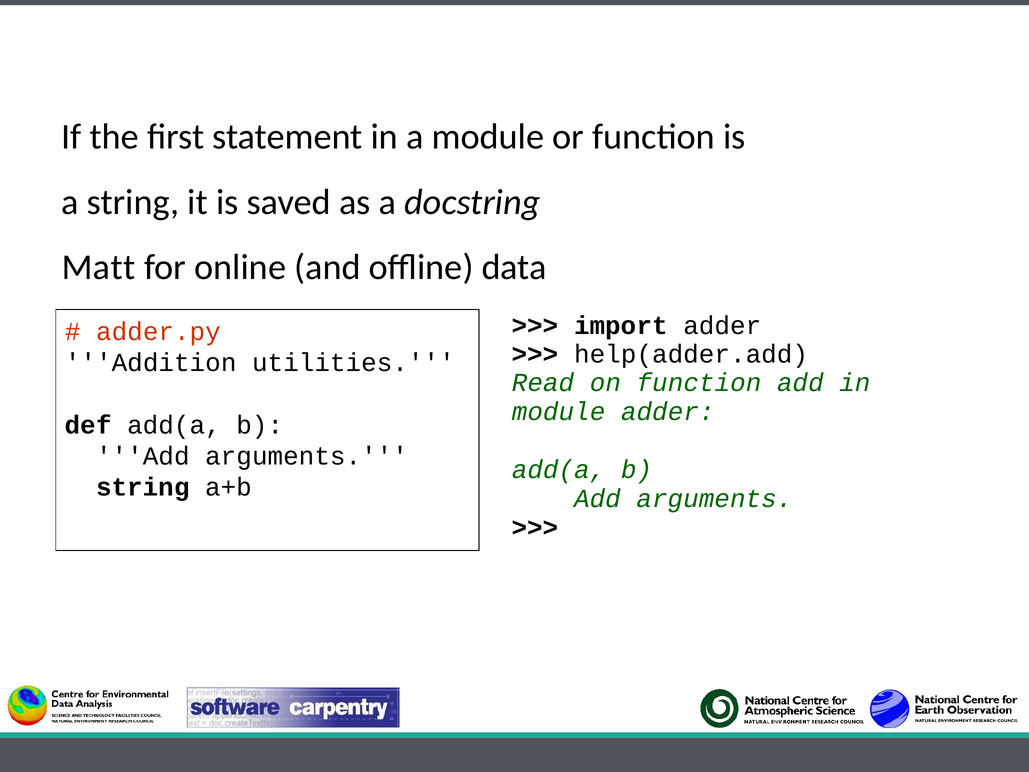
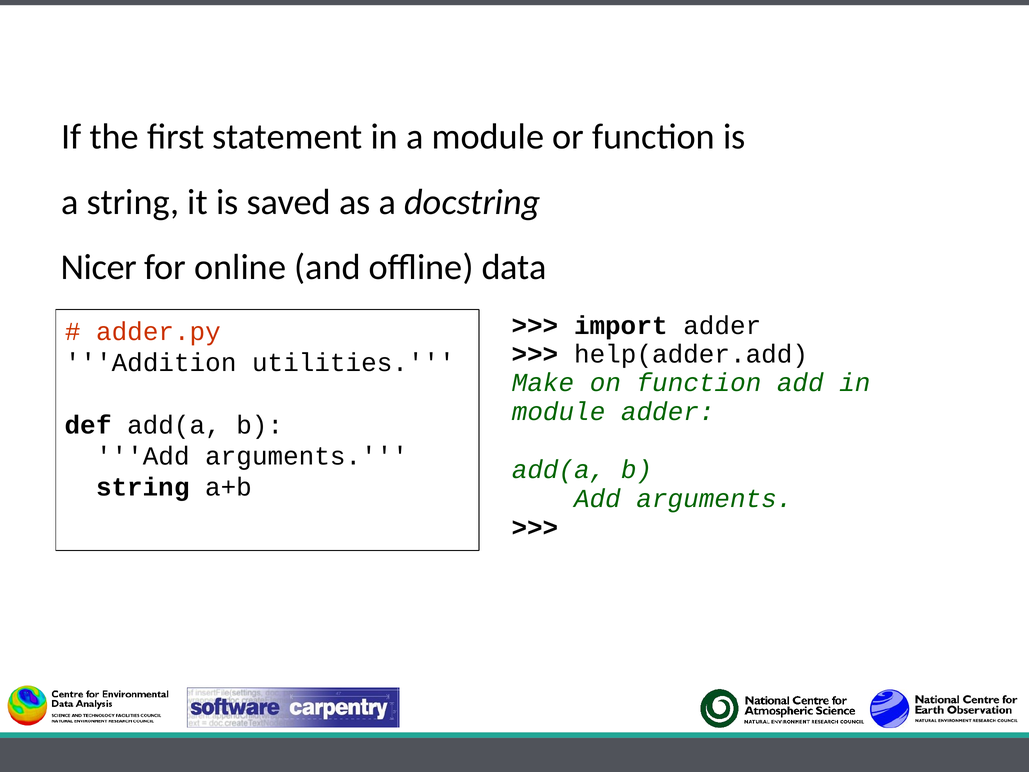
Matt: Matt -> Nicer
Read: Read -> Make
